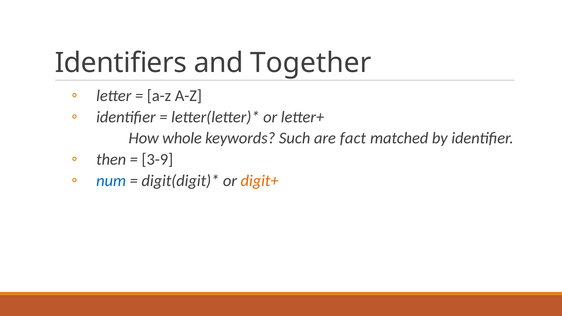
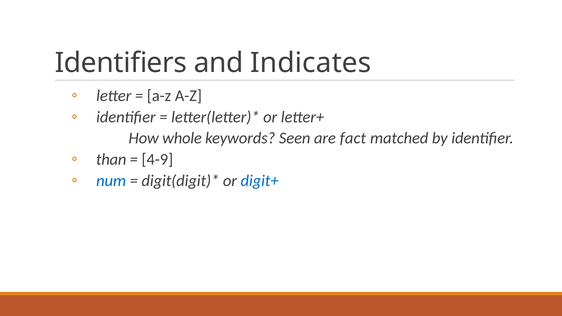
Together: Together -> Indicates
Such: Such -> Seen
then: then -> than
3-9: 3-9 -> 4-9
digit+ colour: orange -> blue
